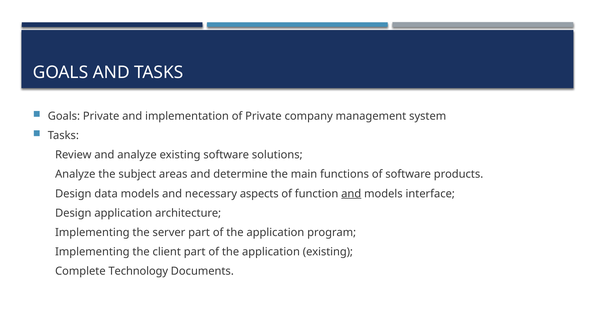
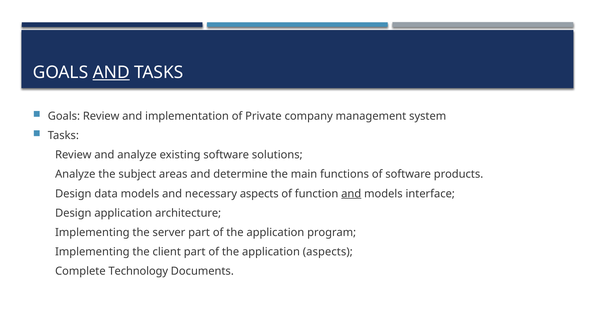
AND at (111, 72) underline: none -> present
Goals Private: Private -> Review
application existing: existing -> aspects
